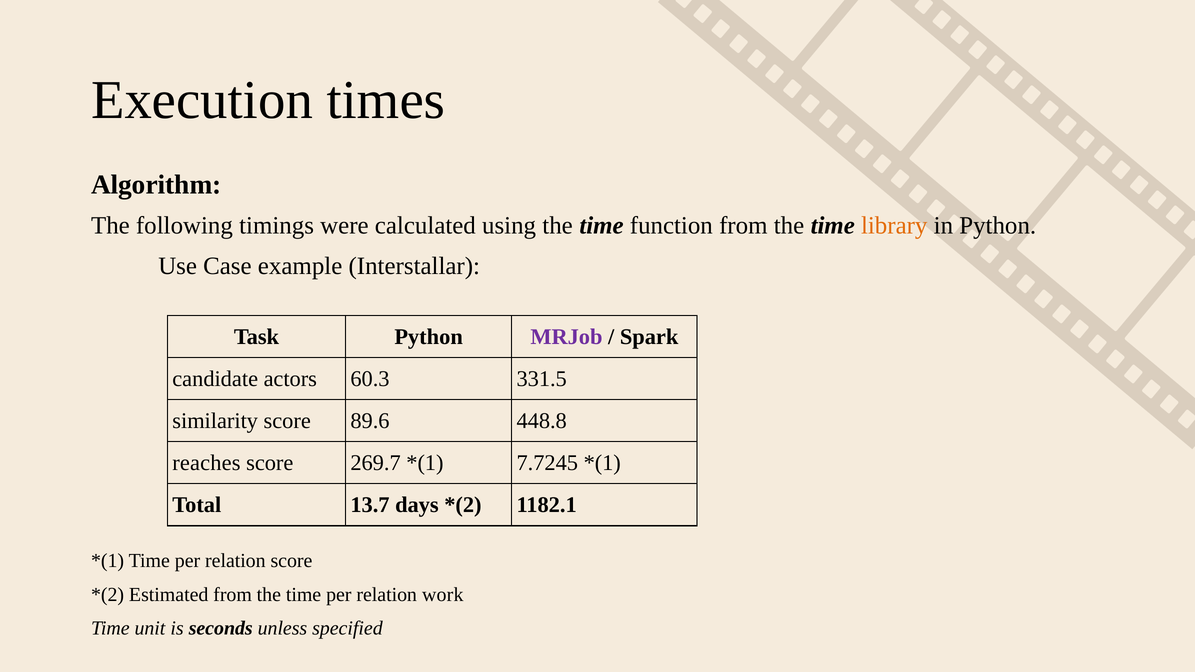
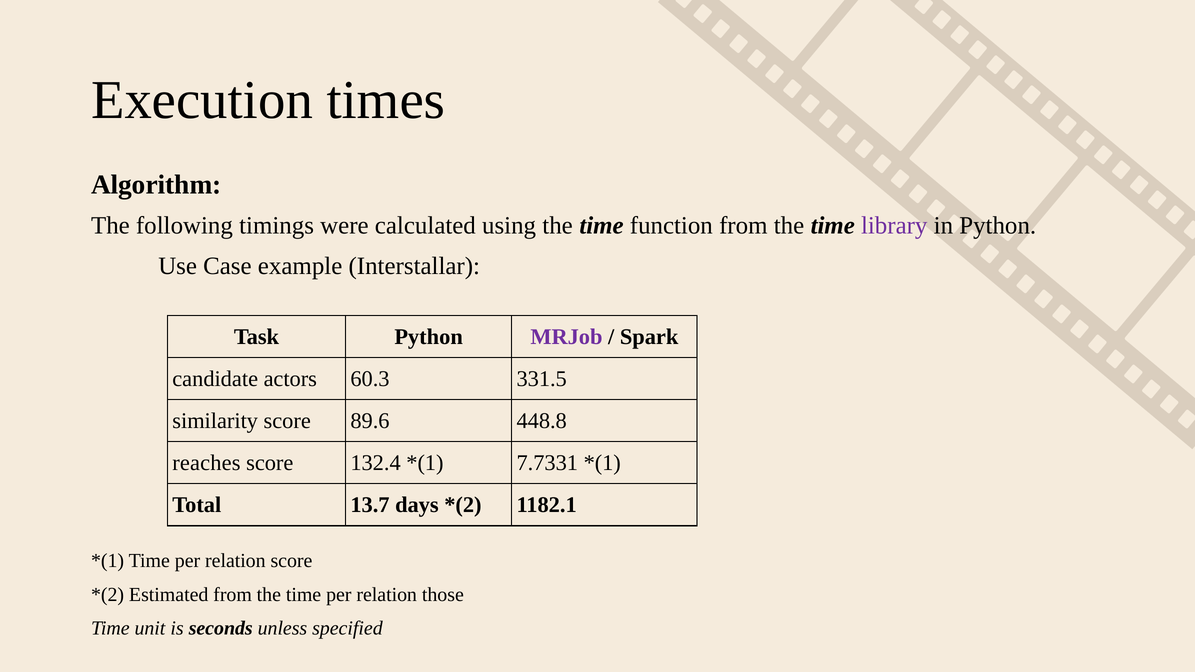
library colour: orange -> purple
269.7: 269.7 -> 132.4
7.7245: 7.7245 -> 7.7331
work: work -> those
